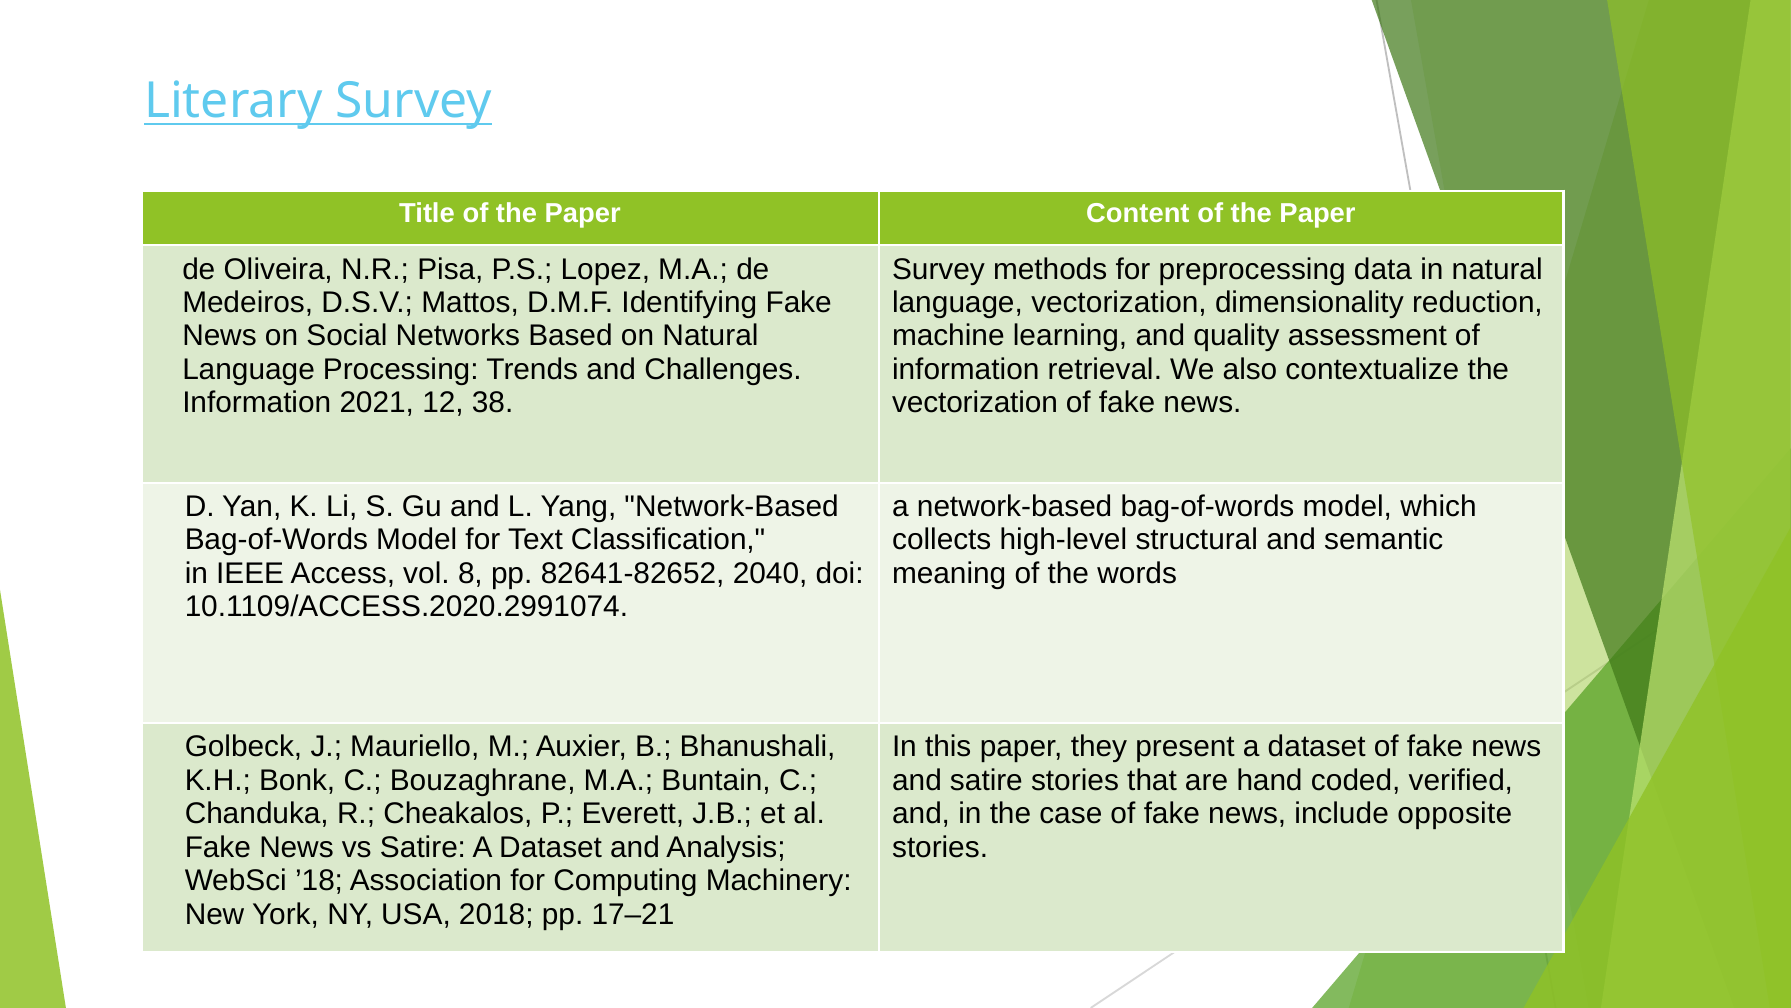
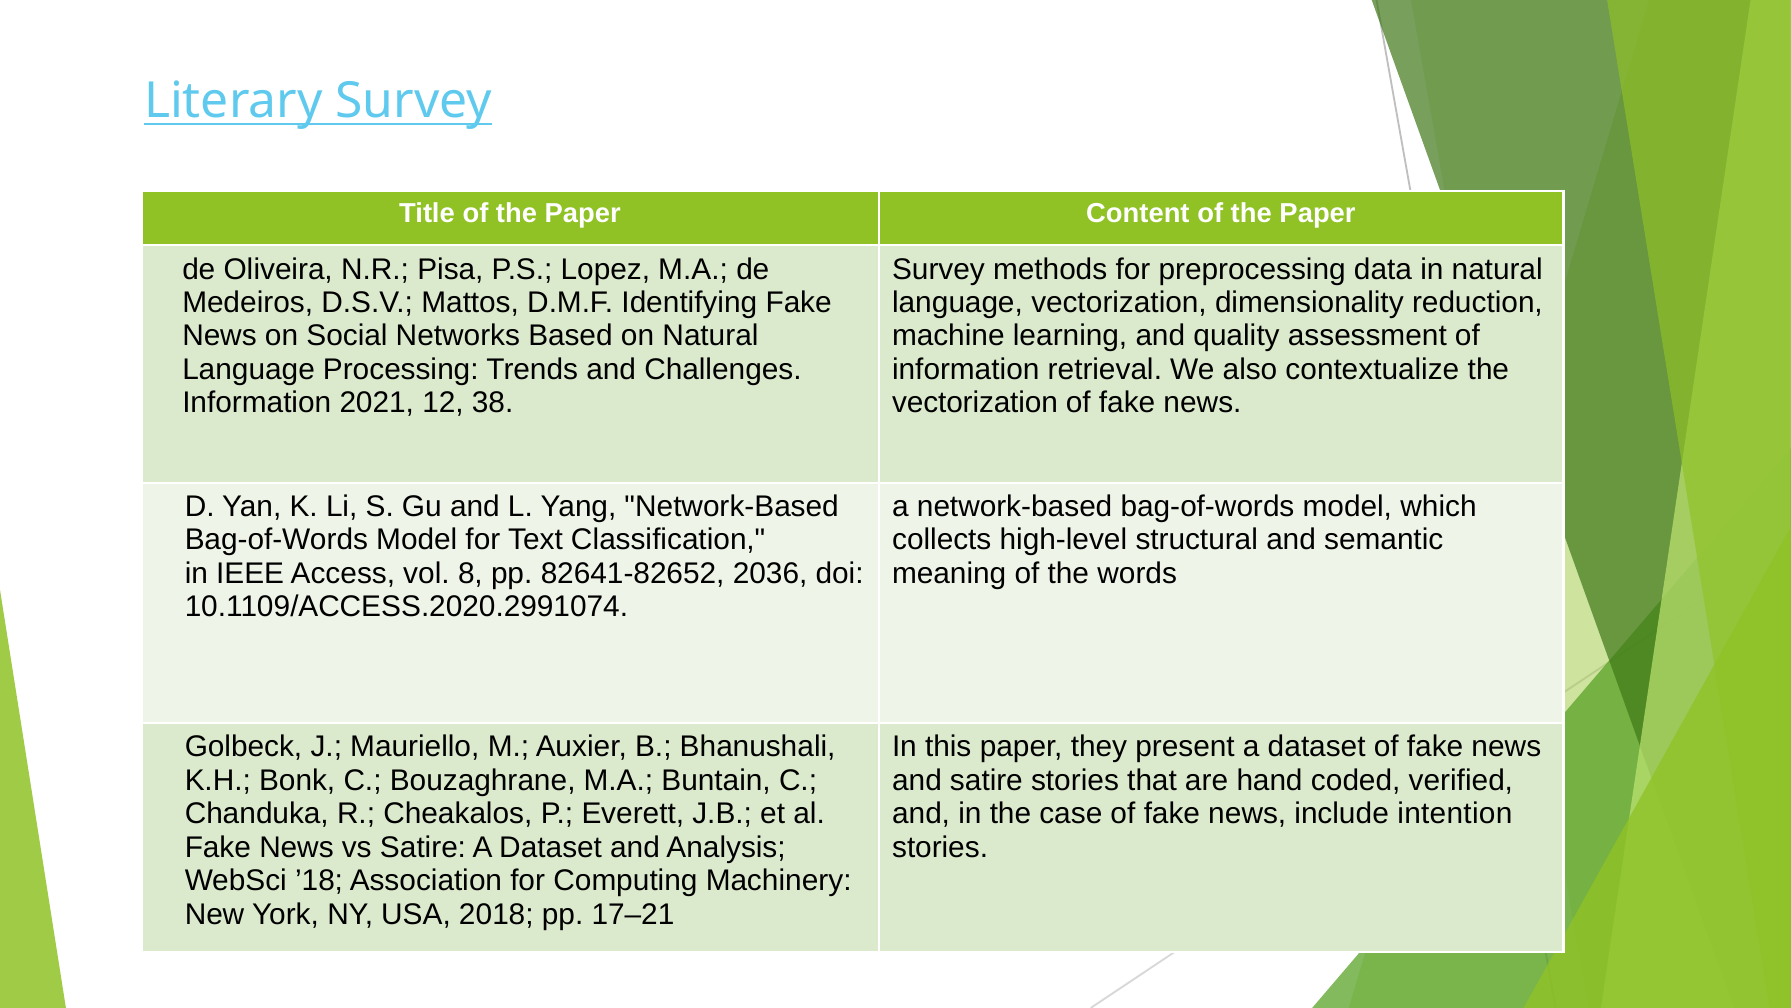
2040: 2040 -> 2036
opposite: opposite -> intention
